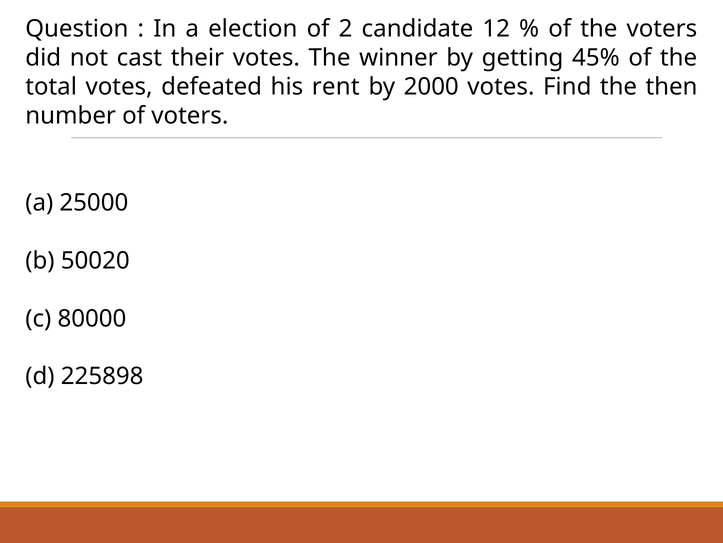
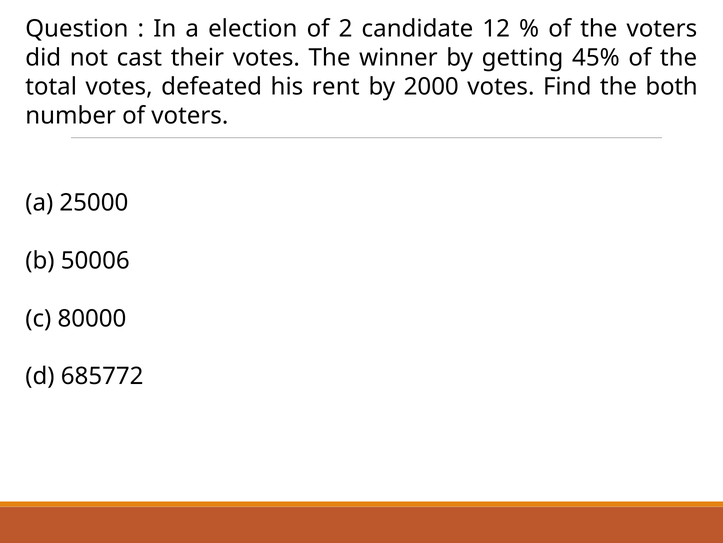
then: then -> both
50020: 50020 -> 50006
225898: 225898 -> 685772
